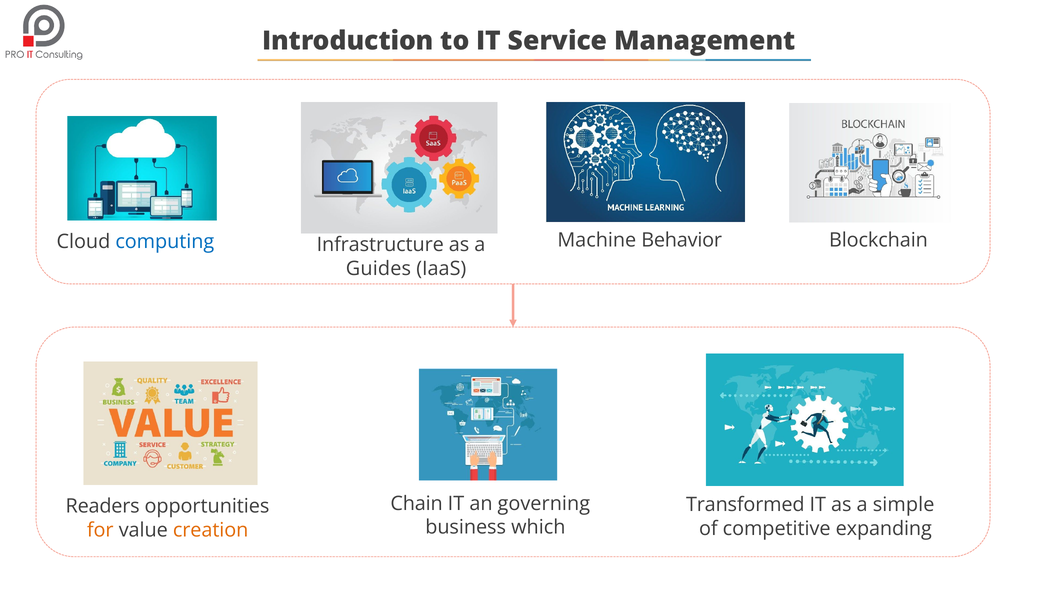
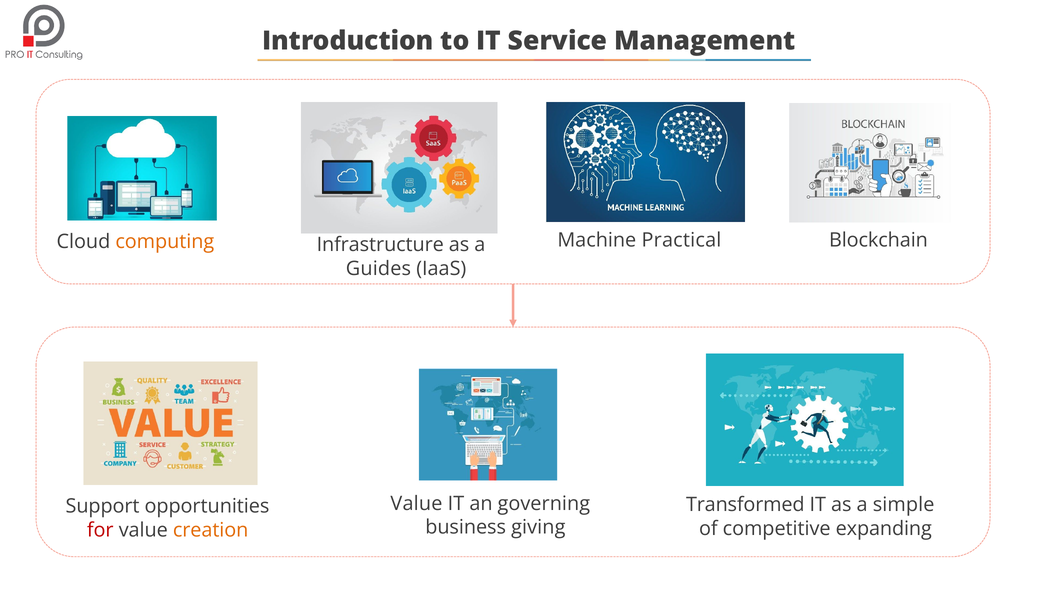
Behavior: Behavior -> Practical
computing colour: blue -> orange
Chain at (417, 503): Chain -> Value
Readers: Readers -> Support
which: which -> giving
for colour: orange -> red
